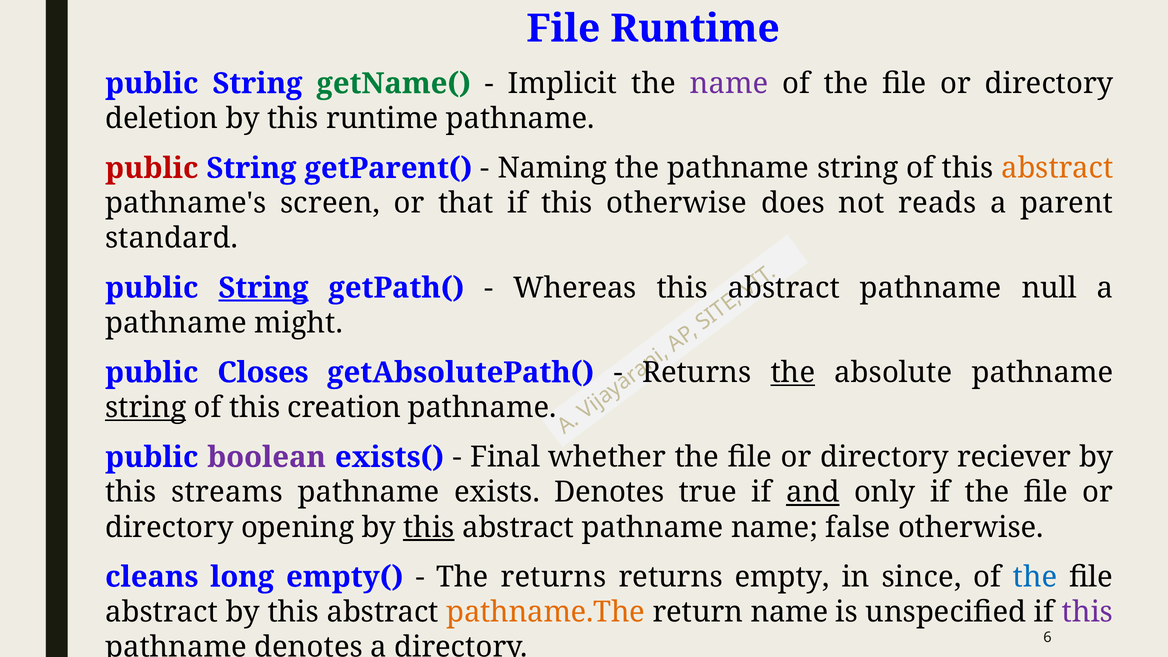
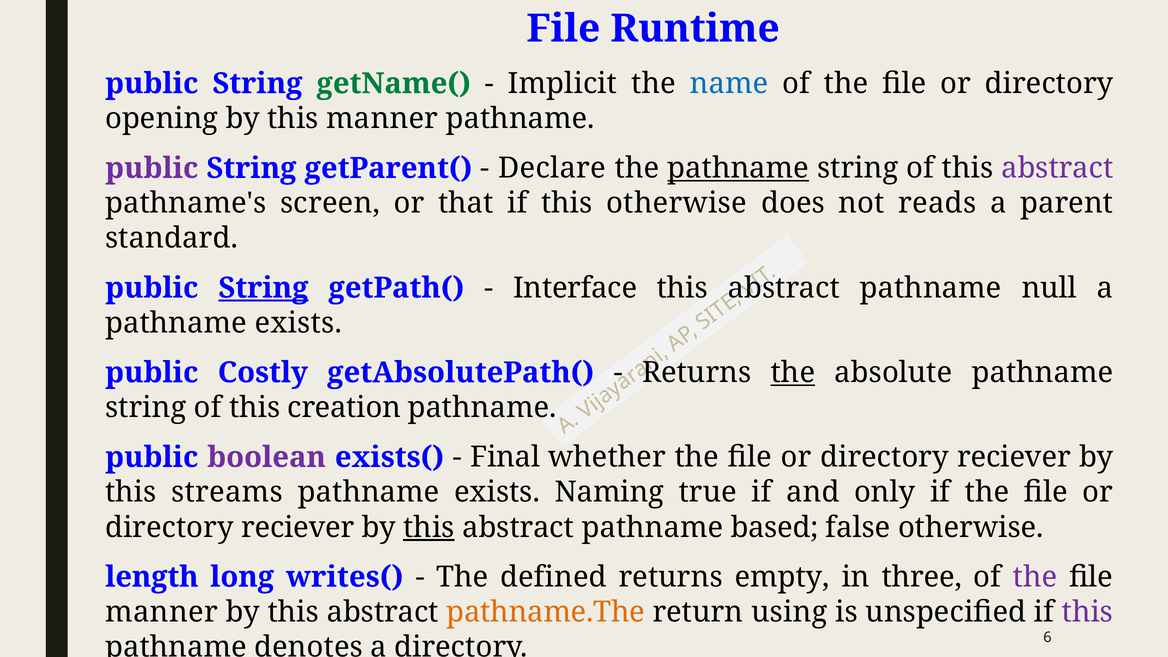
name at (729, 84) colour: purple -> blue
deletion: deletion -> opening
this runtime: runtime -> manner
public at (152, 168) colour: red -> purple
Naming: Naming -> Declare
pathname at (738, 168) underline: none -> present
abstract at (1057, 168) colour: orange -> purple
Whereas: Whereas -> Interface
might at (299, 323): might -> exists
Closes: Closes -> Costly
string at (146, 408) underline: present -> none
exists Denotes: Denotes -> Naming
and underline: present -> none
opening at (298, 527): opening -> reciever
pathname name: name -> based
cleans: cleans -> length
empty(: empty( -> writes(
The returns: returns -> defined
since: since -> three
the at (1035, 577) colour: blue -> purple
abstract at (162, 612): abstract -> manner
return name: name -> using
